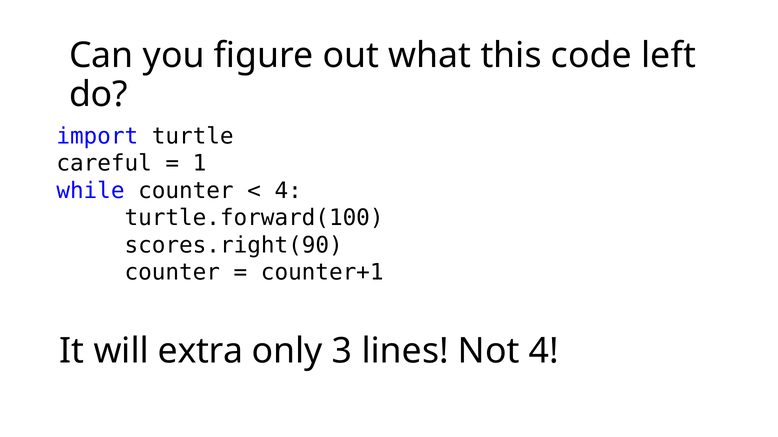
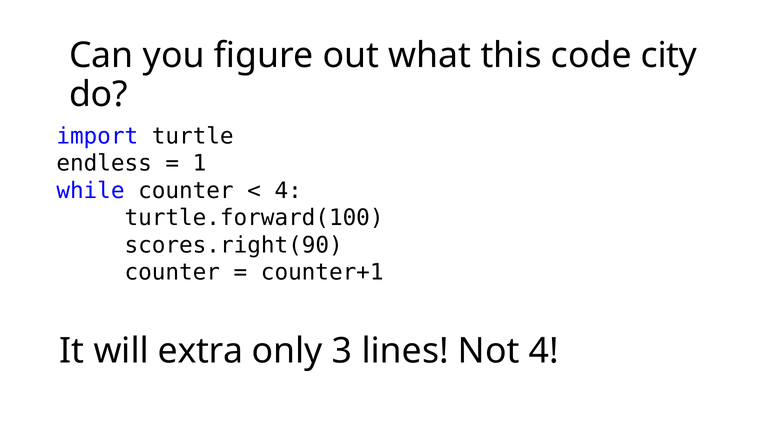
left: left -> city
careful: careful -> endless
